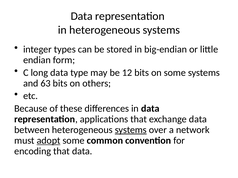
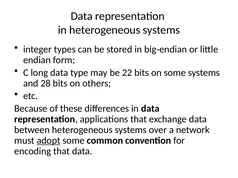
12: 12 -> 22
63: 63 -> 28
systems at (131, 130) underline: present -> none
